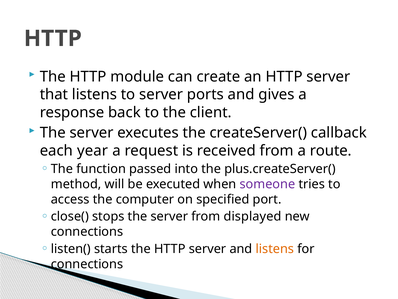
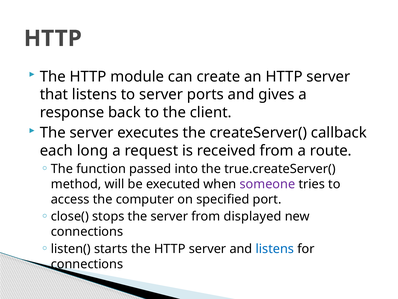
year: year -> long
plus.createServer(: plus.createServer( -> true.createServer(
listens at (275, 248) colour: orange -> blue
